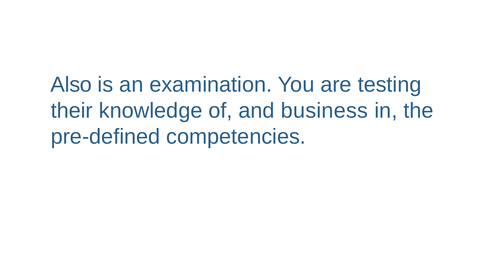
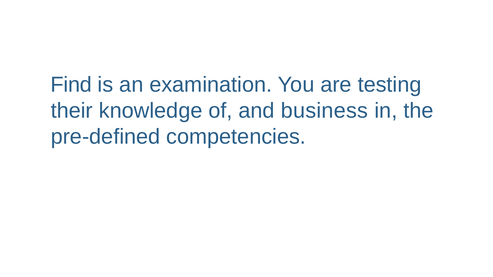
Also: Also -> Find
